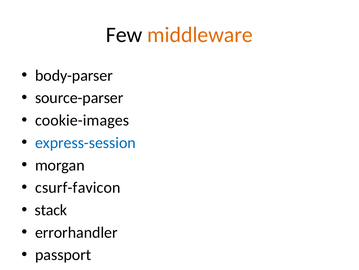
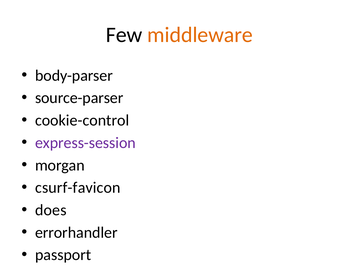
cookie-images: cookie-images -> cookie-control
express-session colour: blue -> purple
stack: stack -> does
